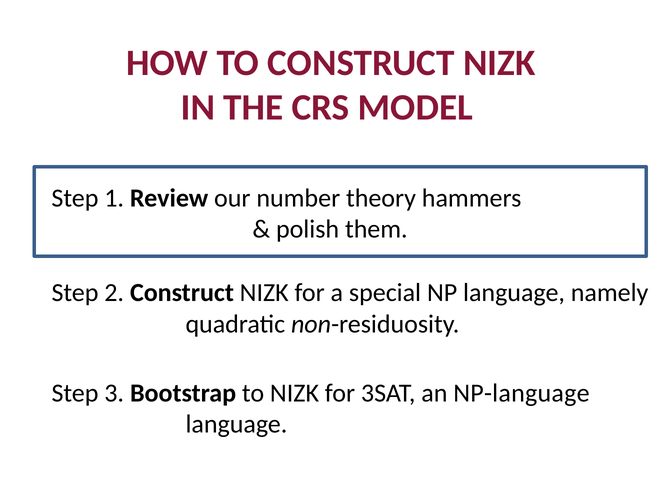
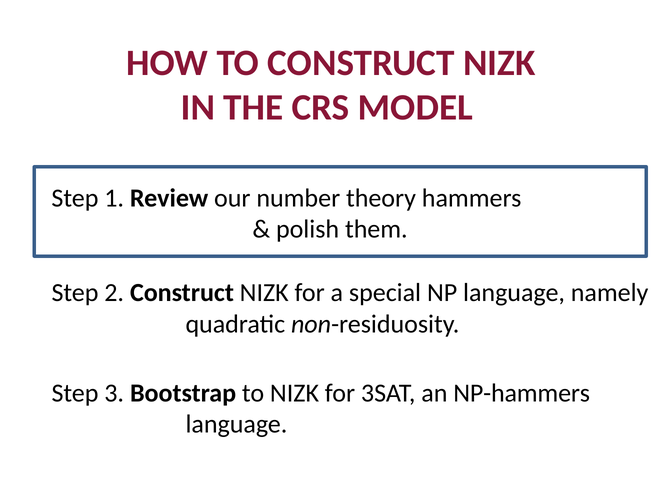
NP-language: NP-language -> NP-hammers
